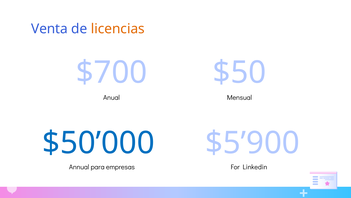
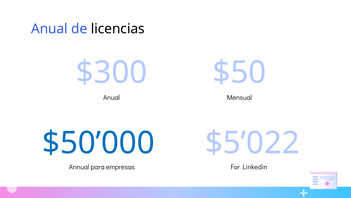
Venta at (49, 29): Venta -> Anual
licencias colour: orange -> black
$700: $700 -> $300
$5’900: $5’900 -> $5’022
